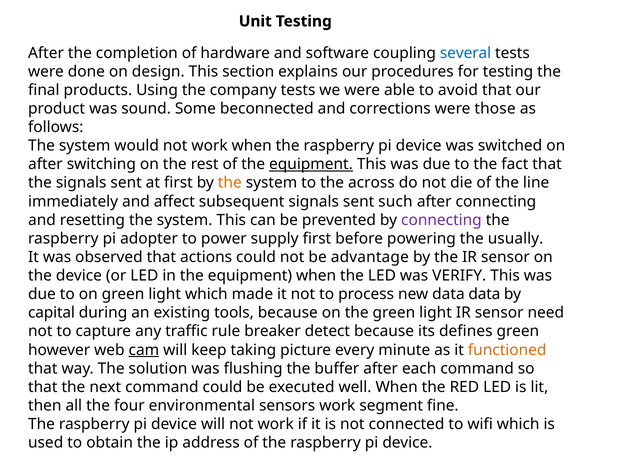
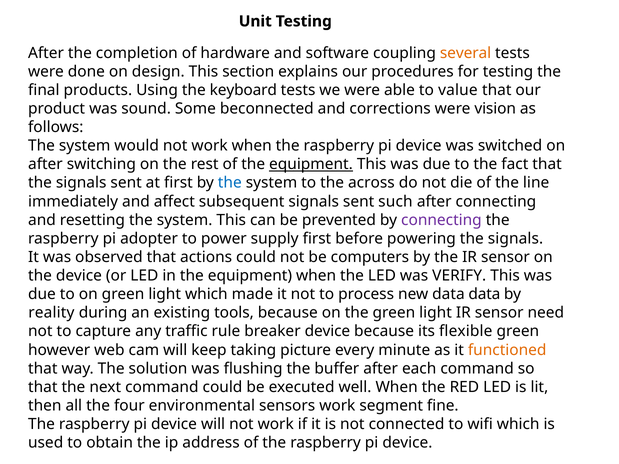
several colour: blue -> orange
company: company -> keyboard
avoid: avoid -> value
those: those -> vision
the at (230, 183) colour: orange -> blue
powering the usually: usually -> signals
advantage: advantage -> computers
capital: capital -> reality
breaker detect: detect -> device
defines: defines -> flexible
cam underline: present -> none
